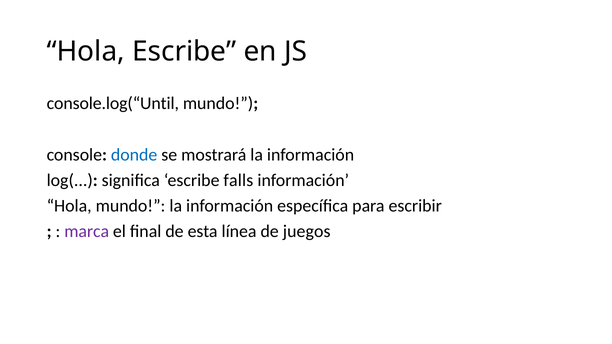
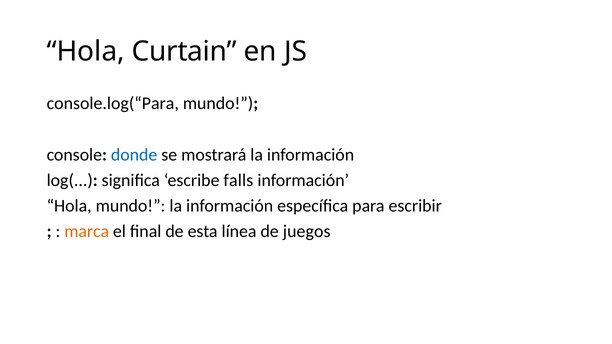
Hola Escribe: Escribe -> Curtain
console.log(“Until: console.log(“Until -> console.log(“Para
marca colour: purple -> orange
